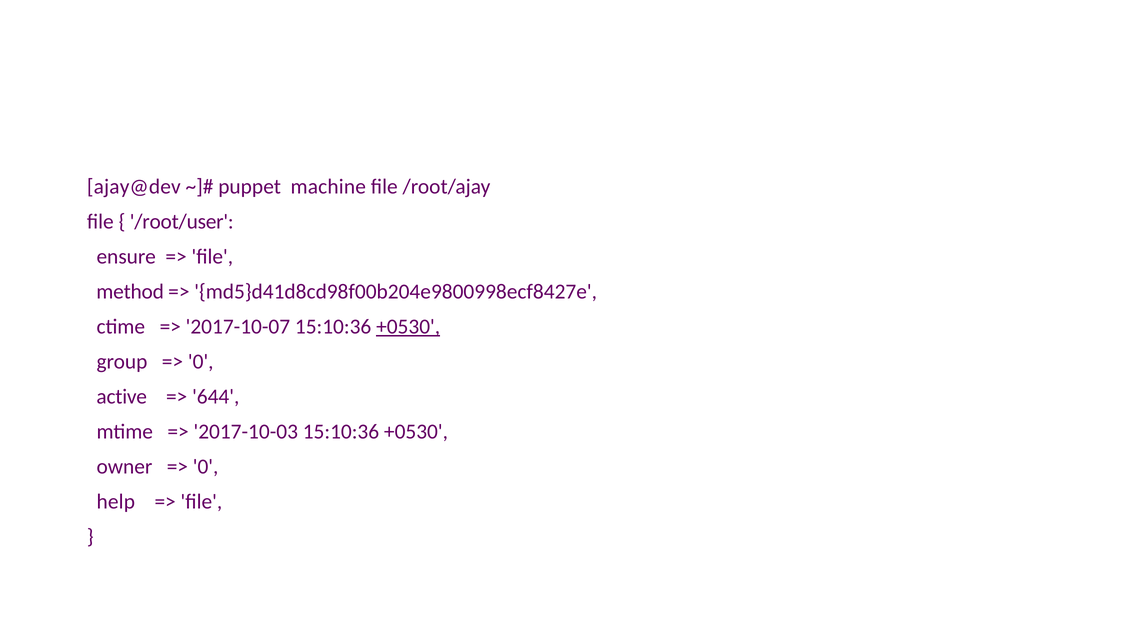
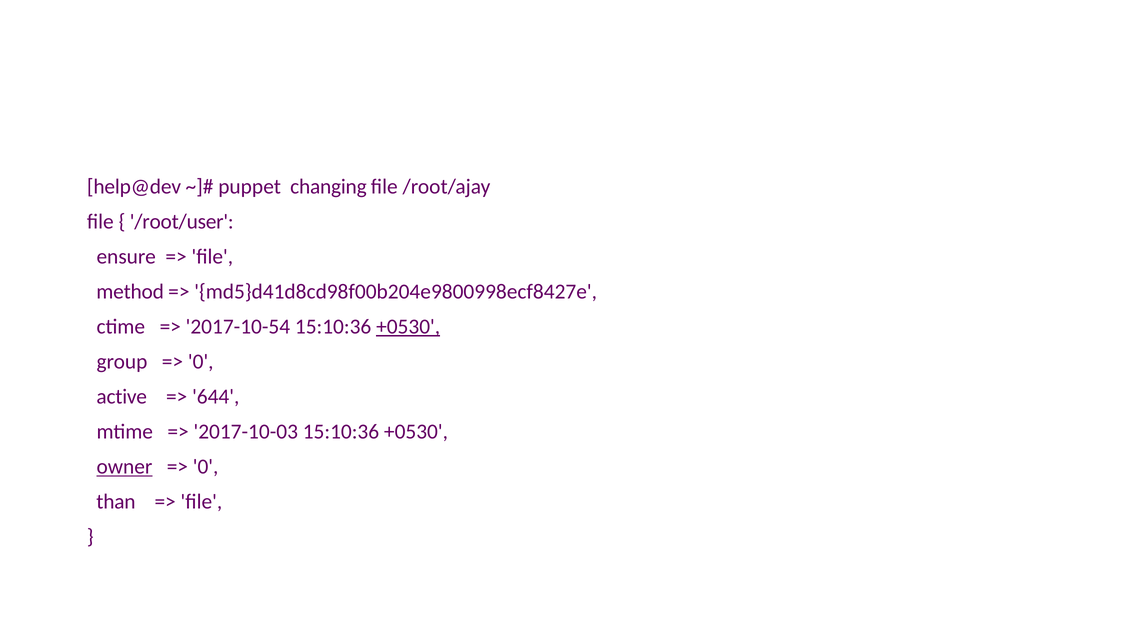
ajay@dev: ajay@dev -> help@dev
machine: machine -> changing
2017-10-07: 2017-10-07 -> 2017-10-54
owner underline: none -> present
help: help -> than
